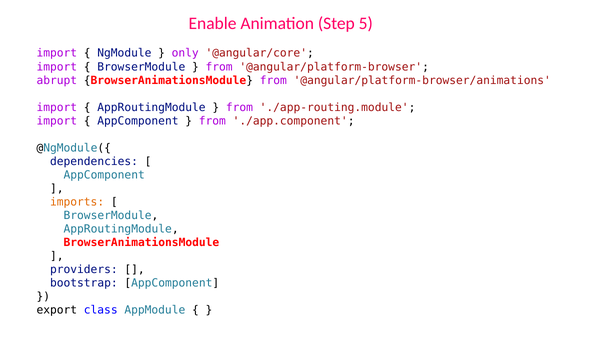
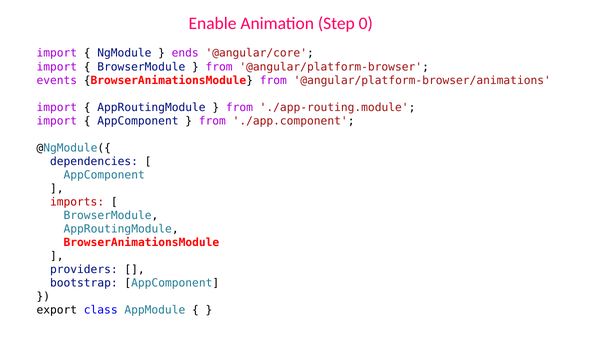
5: 5 -> 0
only: only -> ends
abrupt: abrupt -> events
imports colour: orange -> red
